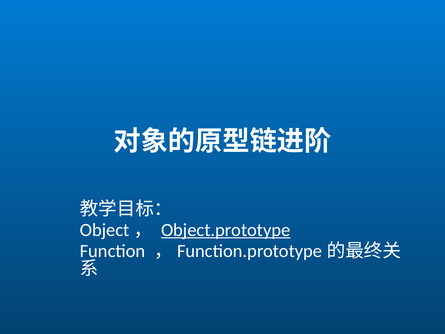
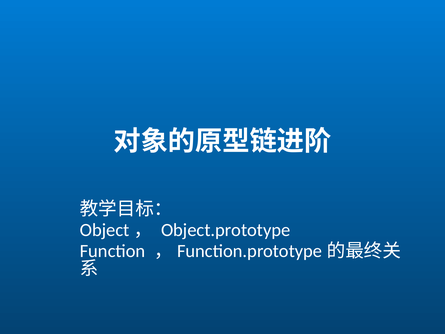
Object.prototype underline: present -> none
